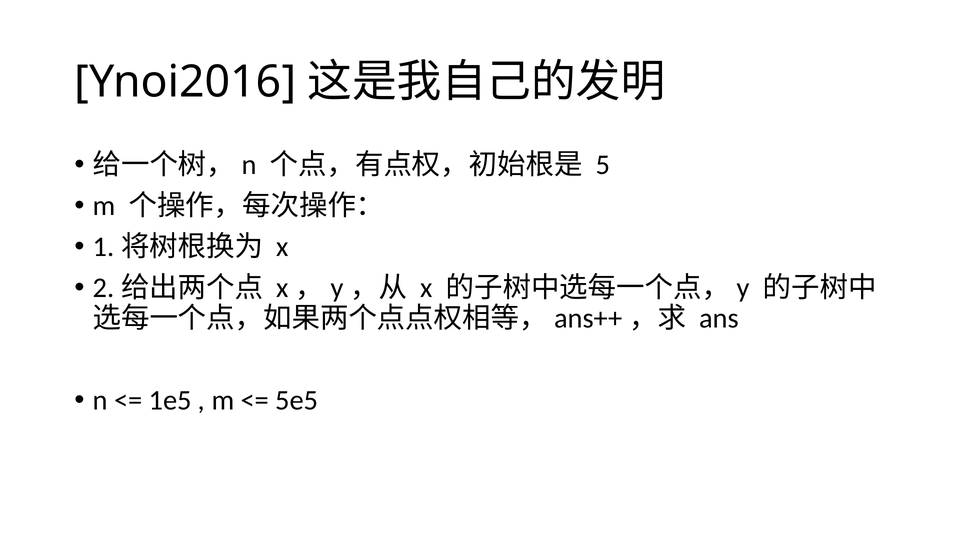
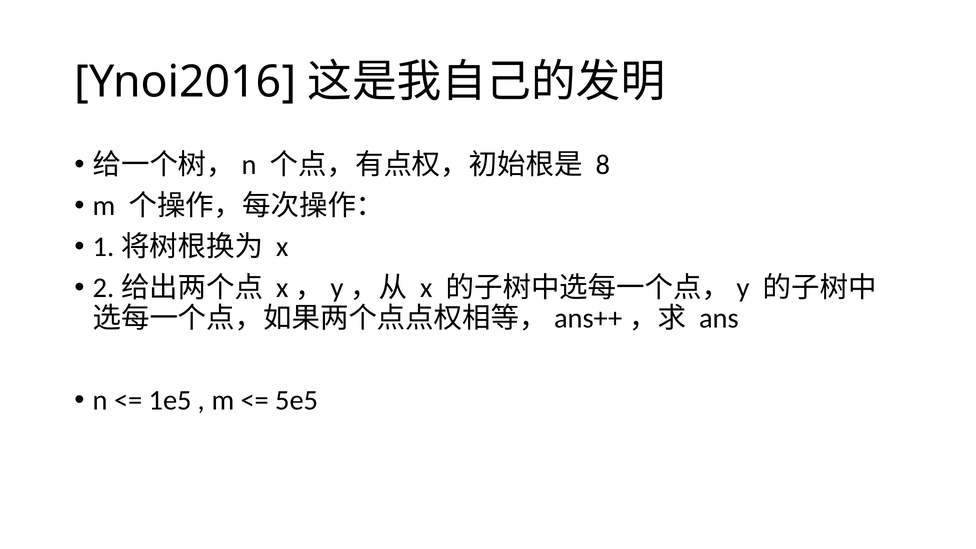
5: 5 -> 8
